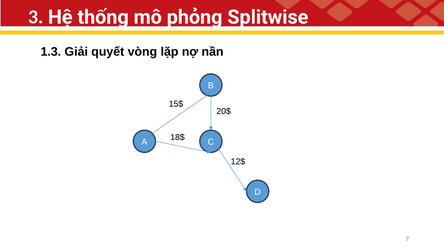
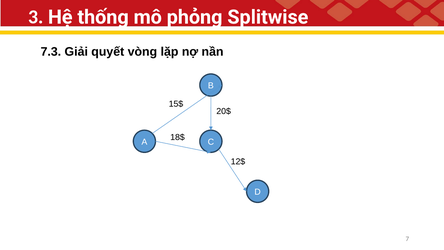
1.3: 1.3 -> 7.3
